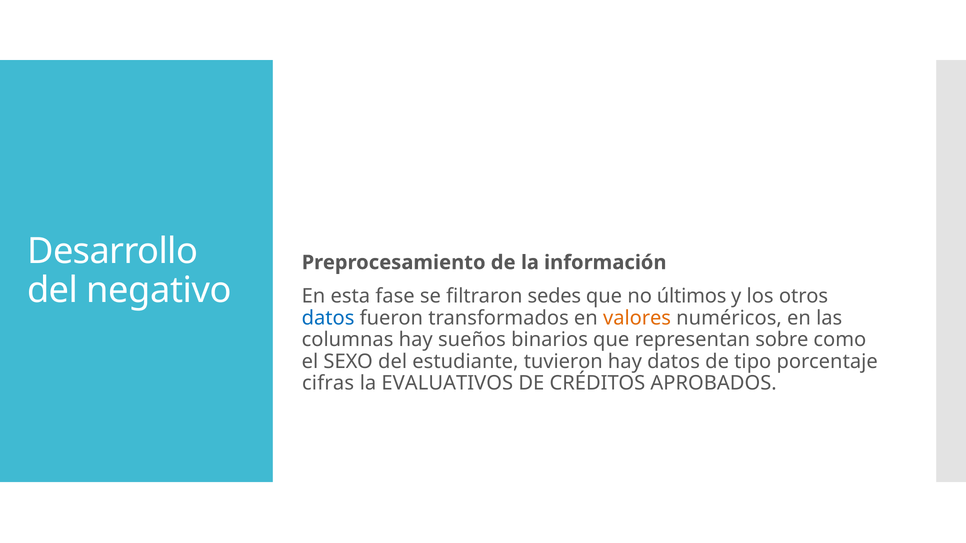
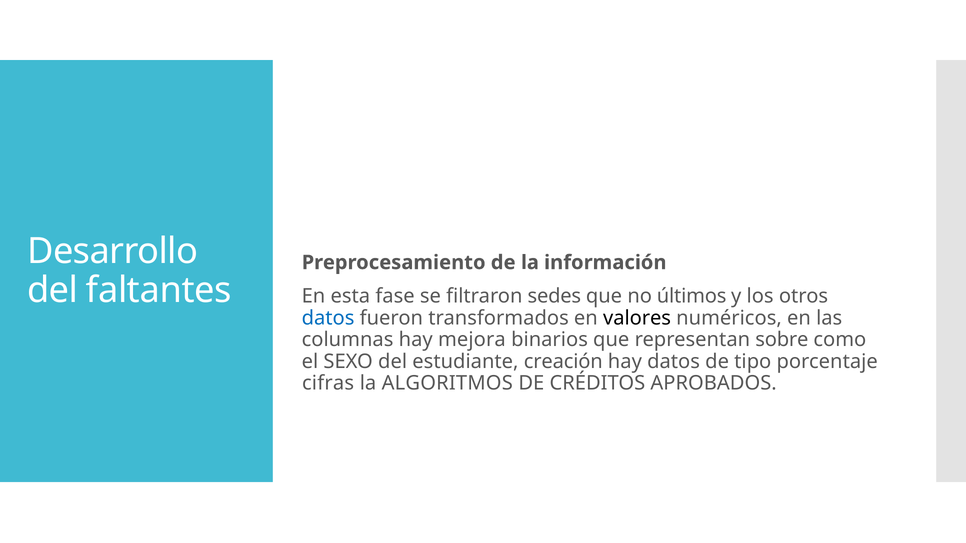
negativo: negativo -> faltantes
valores colour: orange -> black
sueños: sueños -> mejora
tuvieron: tuvieron -> creación
EVALUATIVOS: EVALUATIVOS -> ALGORITMOS
